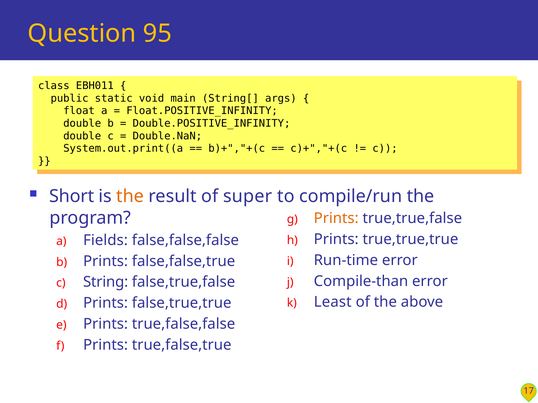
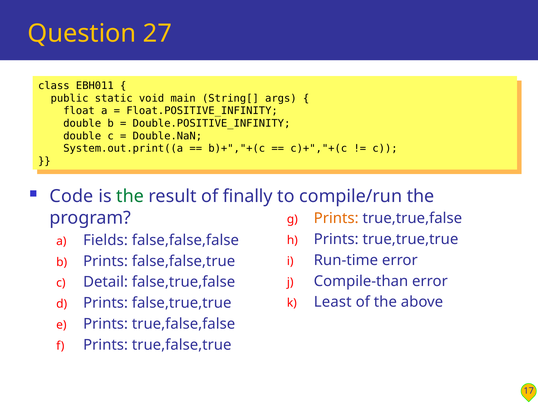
95: 95 -> 27
Short: Short -> Code
the at (130, 197) colour: orange -> green
super: super -> finally
String: String -> Detail
